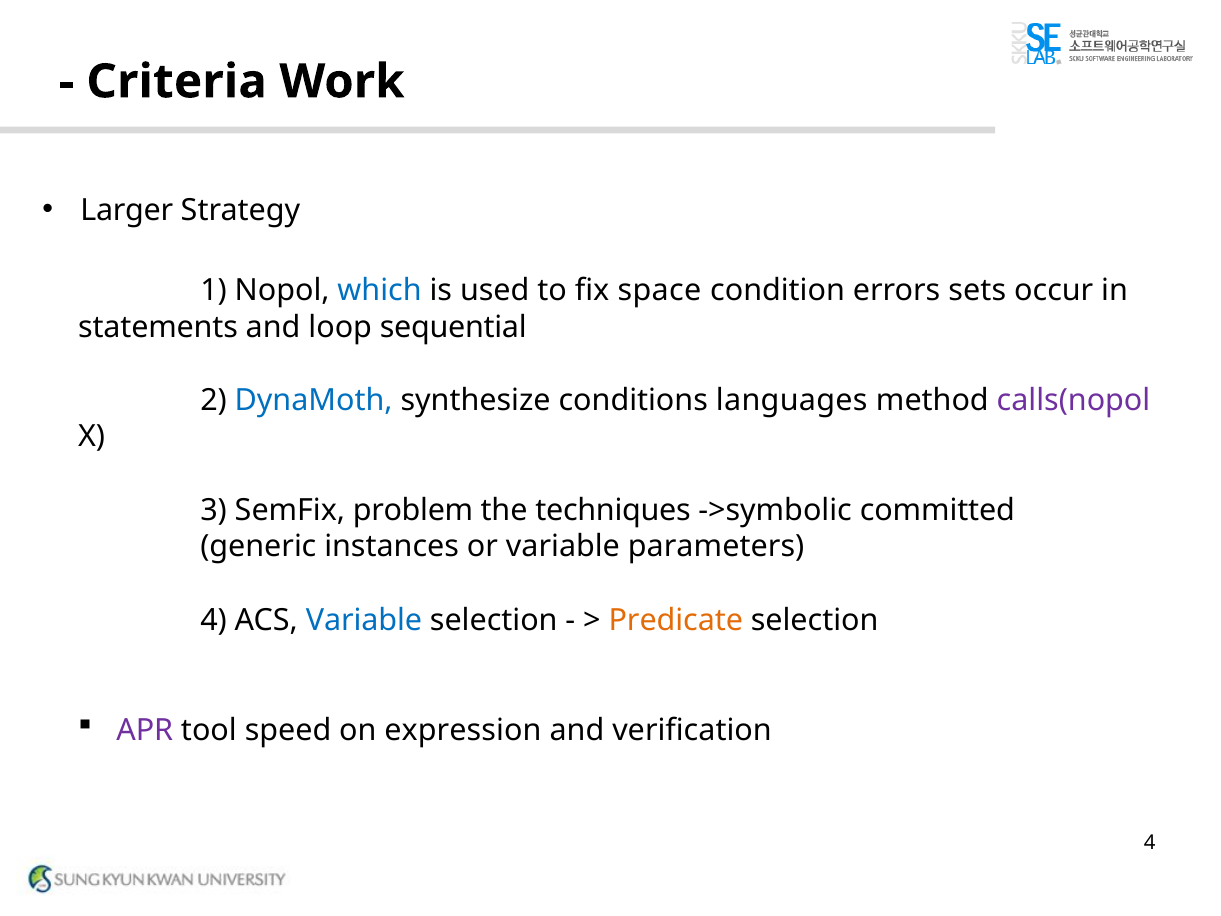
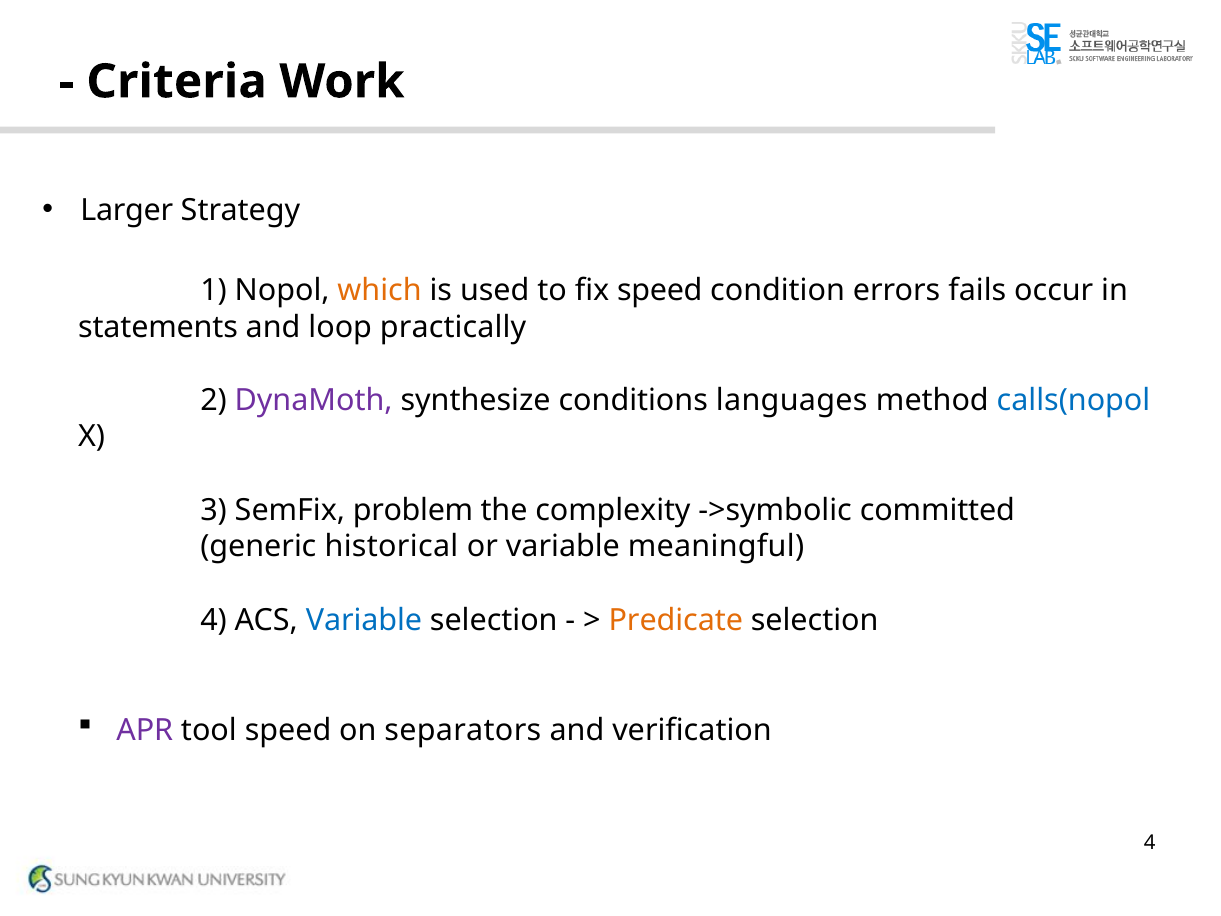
which colour: blue -> orange
fix space: space -> speed
sets: sets -> fails
sequential: sequential -> practically
DynaMoth colour: blue -> purple
calls(nopol colour: purple -> blue
techniques: techniques -> complexity
instances: instances -> historical
parameters: parameters -> meaningful
expression: expression -> separators
